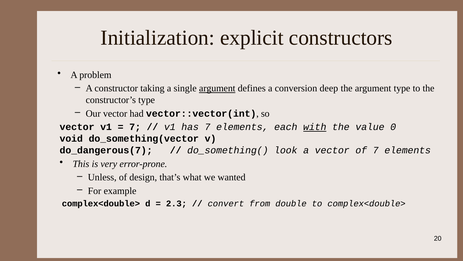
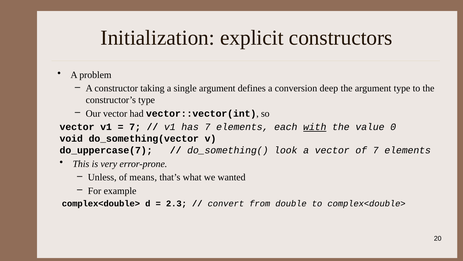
argument at (217, 88) underline: present -> none
do_dangerous(7: do_dangerous(7 -> do_uppercase(7
design: design -> means
